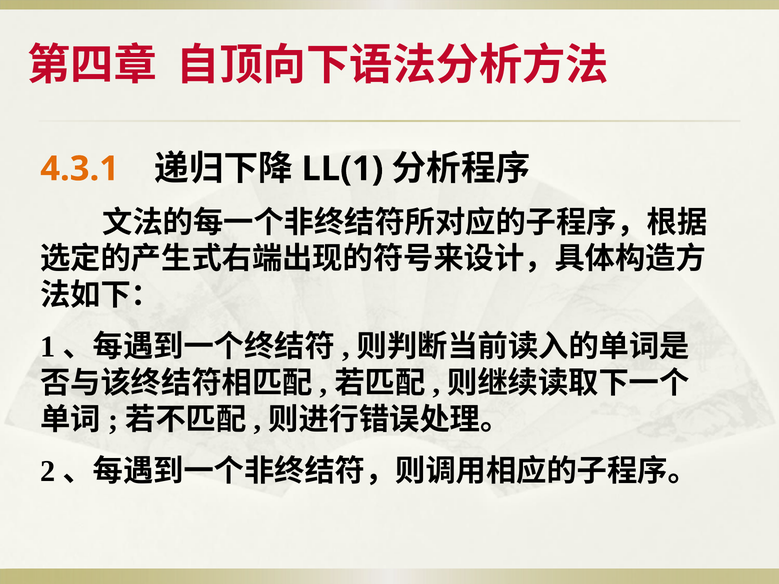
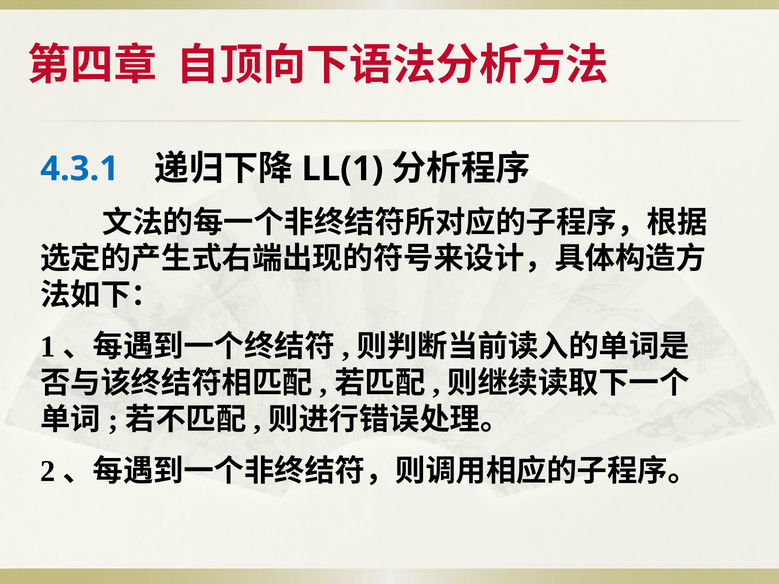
4.3.1 colour: orange -> blue
